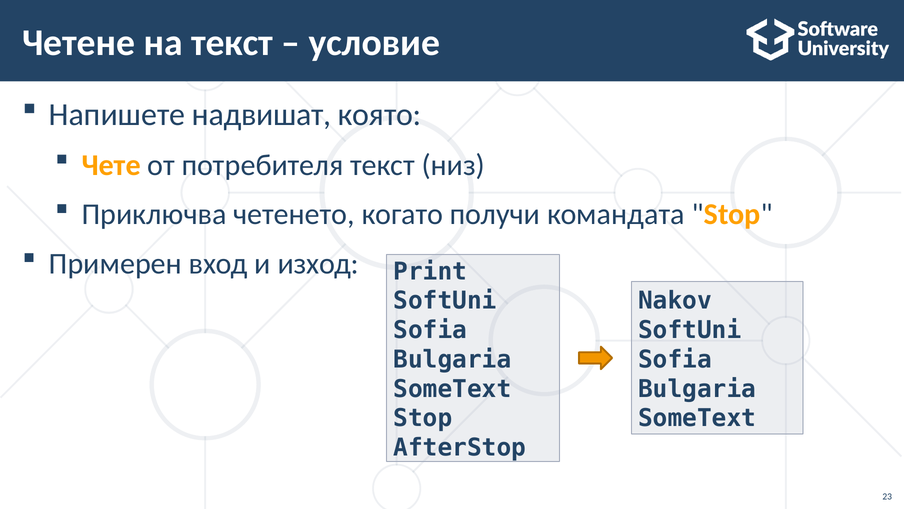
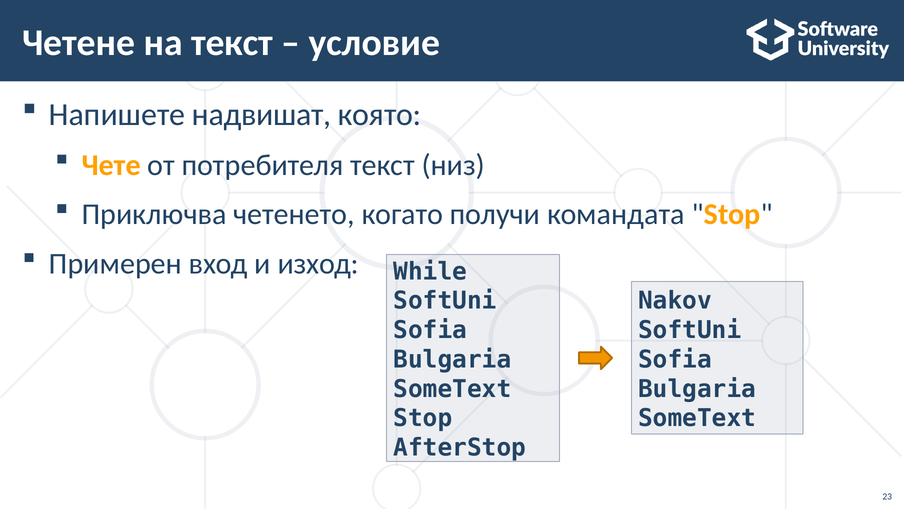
Print: Print -> While
